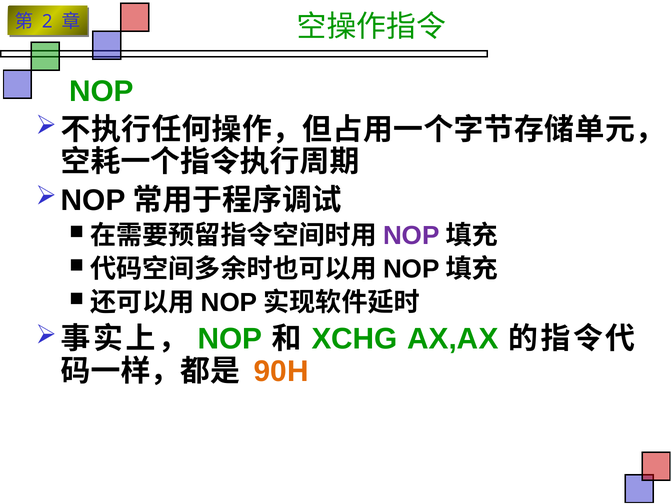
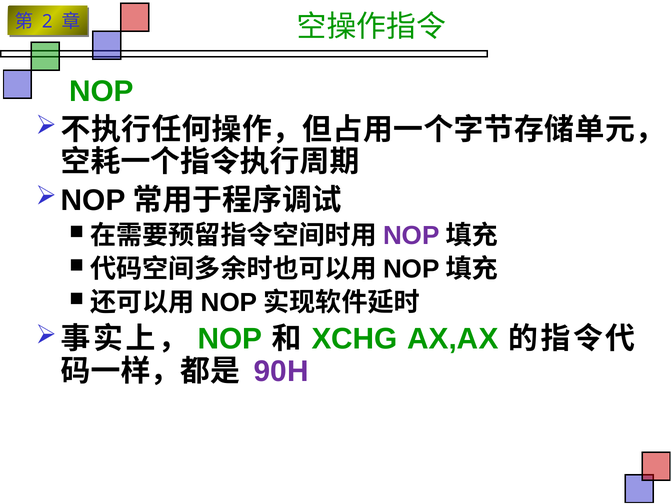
90H colour: orange -> purple
